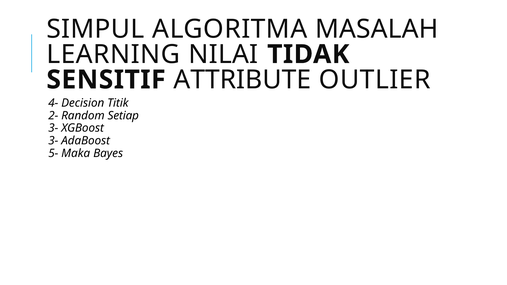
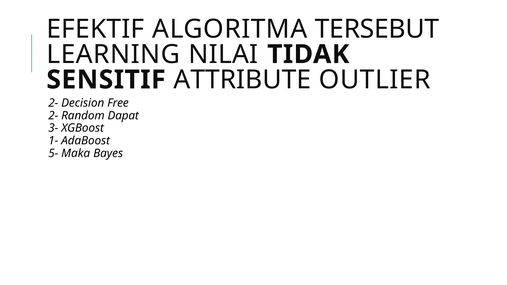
SIMPUL: SIMPUL -> EFEKTIF
MASALAH: MASALAH -> TERSEBUT
4- at (53, 103): 4- -> 2-
Titik: Titik -> Free
Setiap: Setiap -> Dapat
3- at (53, 141): 3- -> 1-
